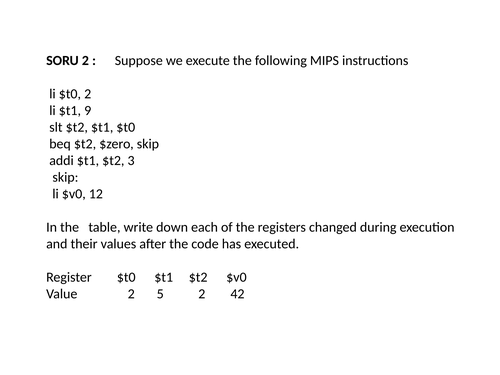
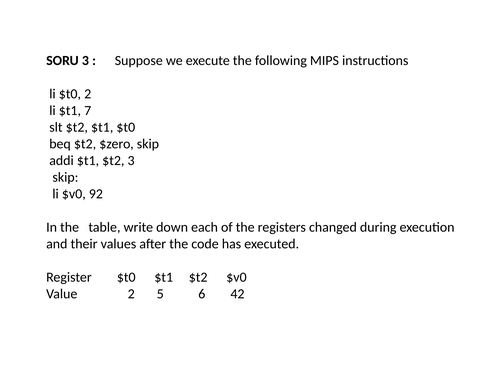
SORU 2: 2 -> 3
9: 9 -> 7
12: 12 -> 92
5 2: 2 -> 6
